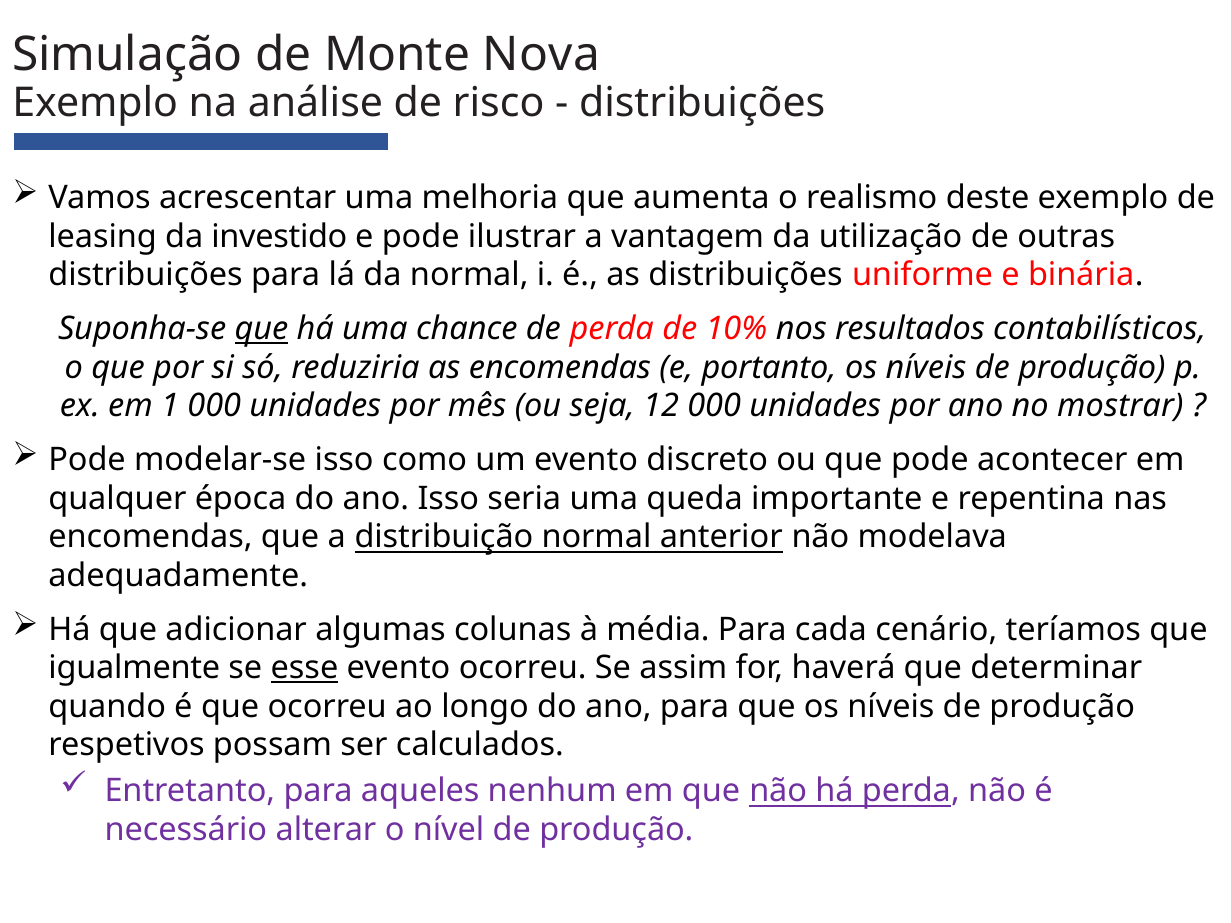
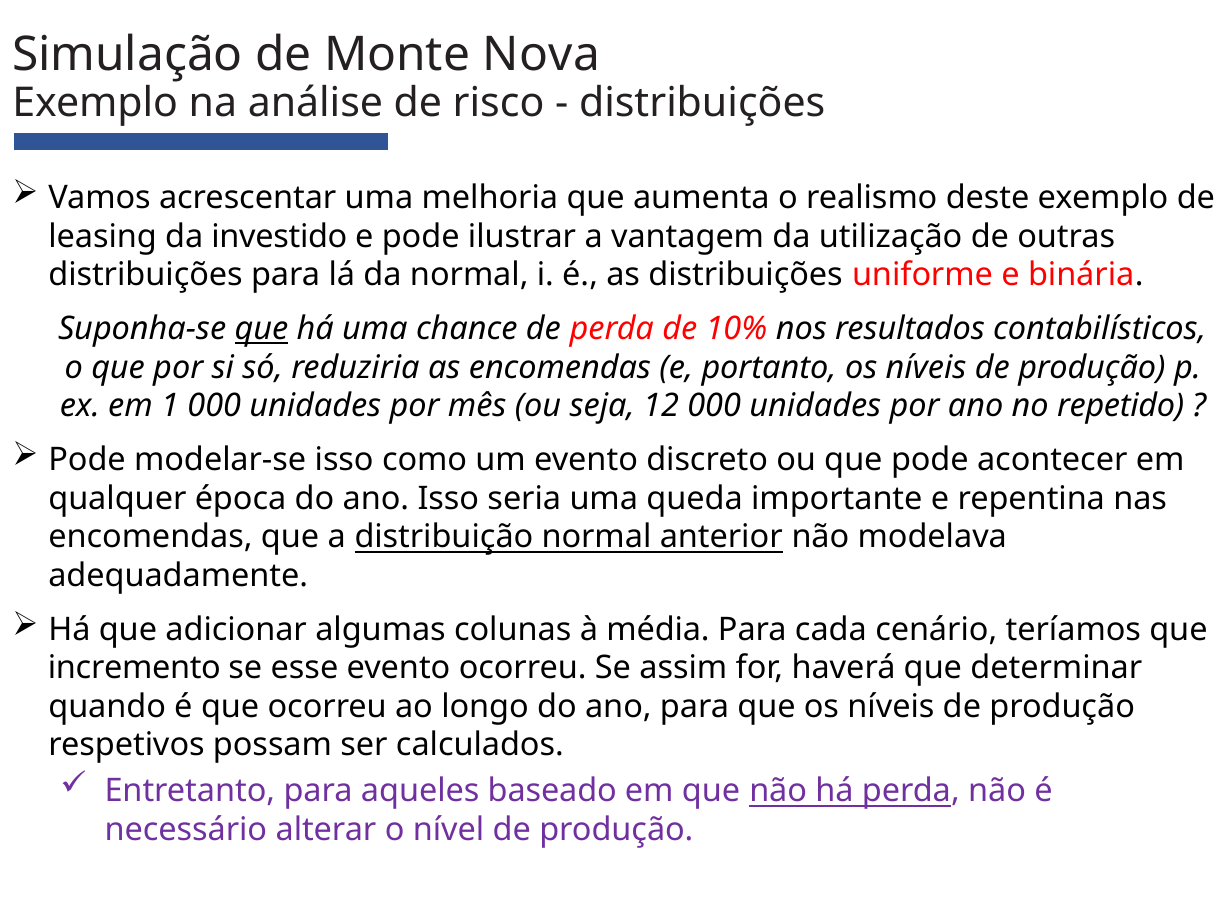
mostrar: mostrar -> repetido
igualmente: igualmente -> incremento
esse underline: present -> none
nenhum: nenhum -> baseado
